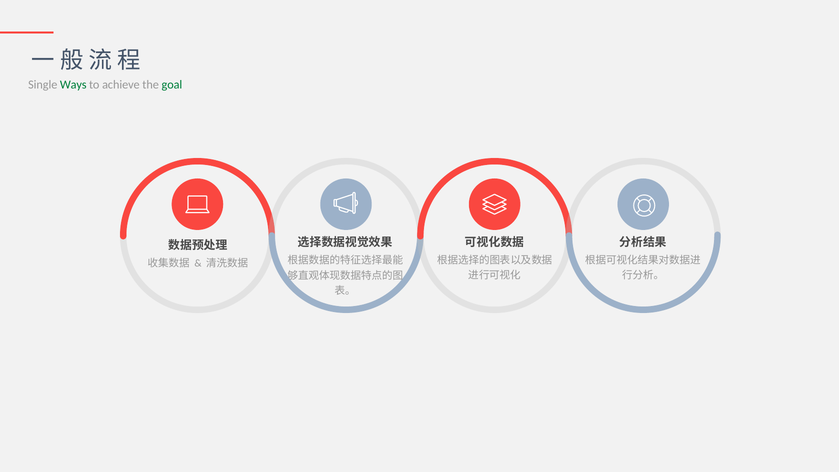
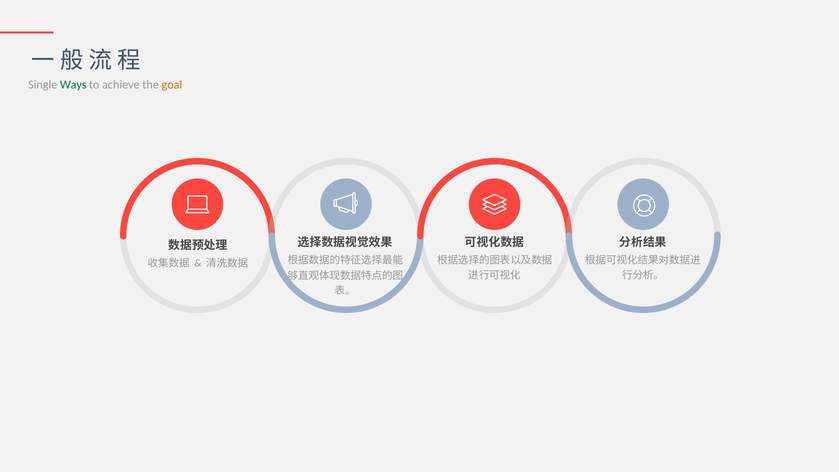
goal colour: green -> orange
